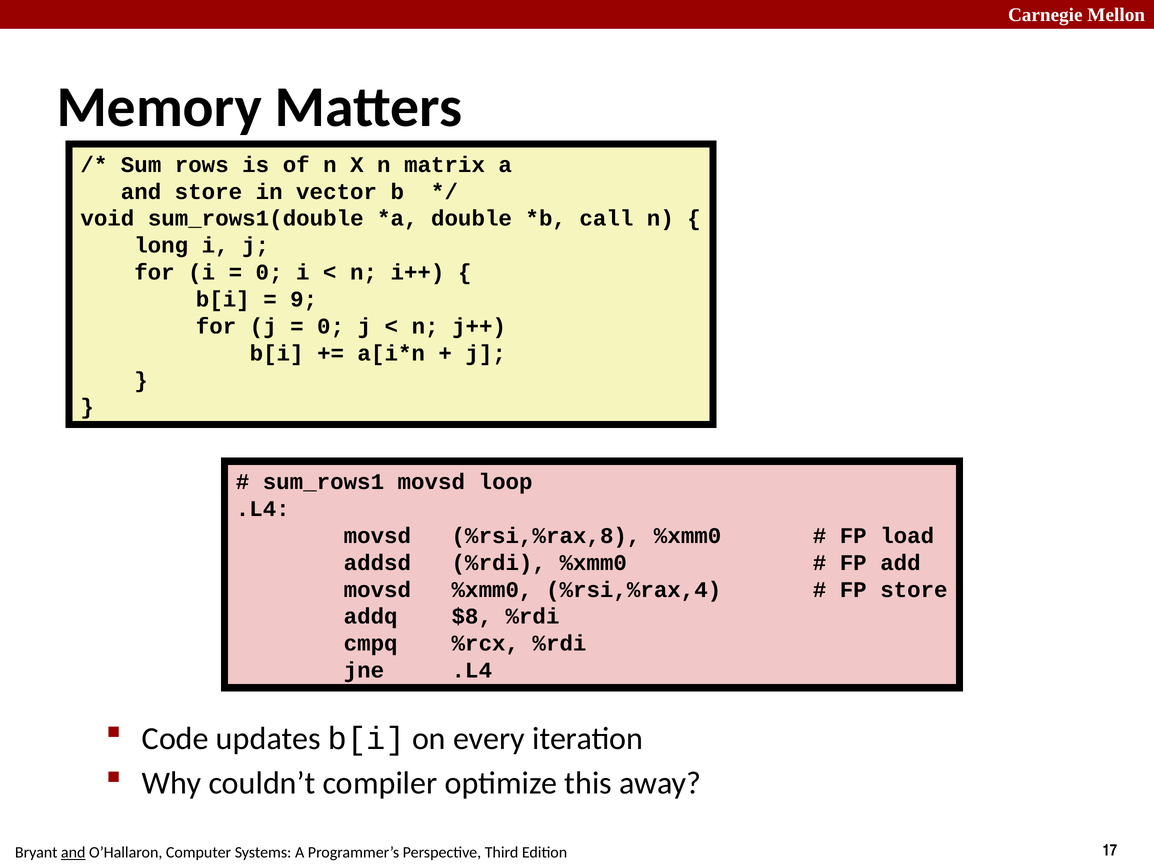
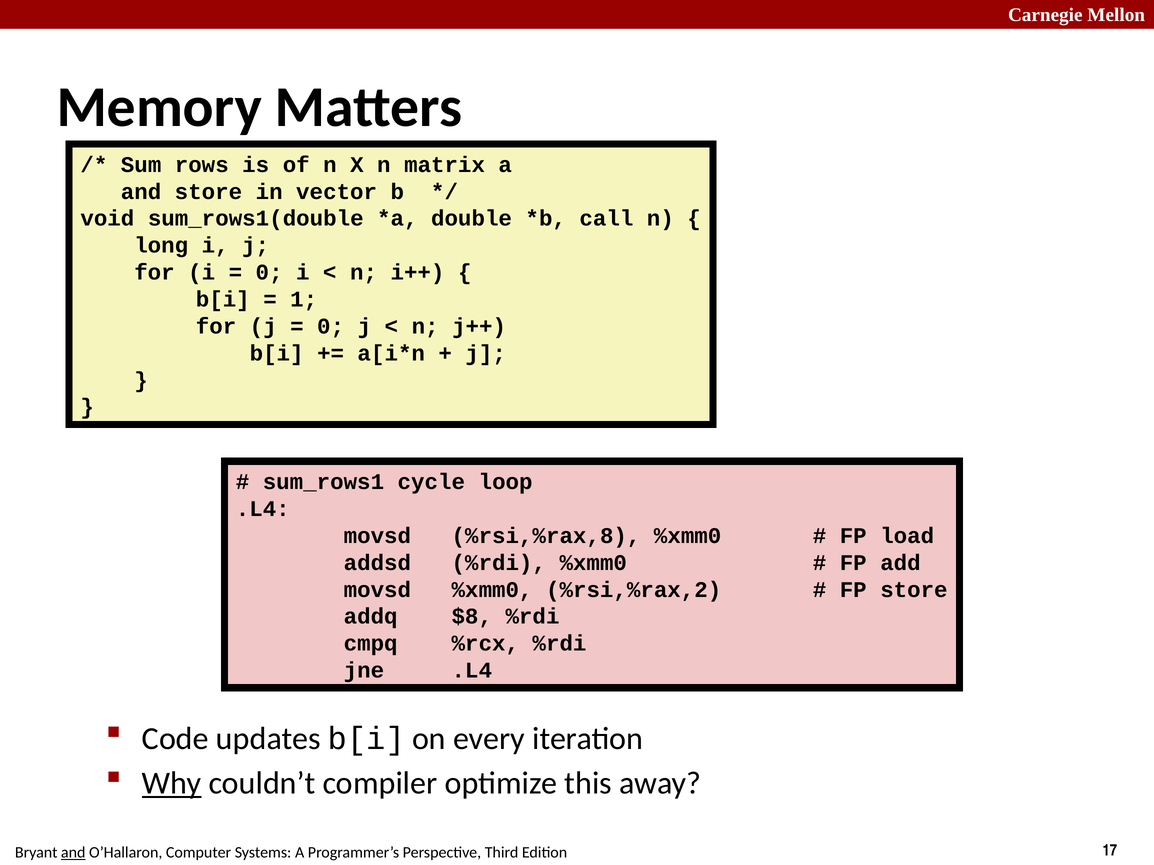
9: 9 -> 1
sum_rows1 movsd: movsd -> cycle
%rsi,%rax,4: %rsi,%rax,4 -> %rsi,%rax,2
Why underline: none -> present
